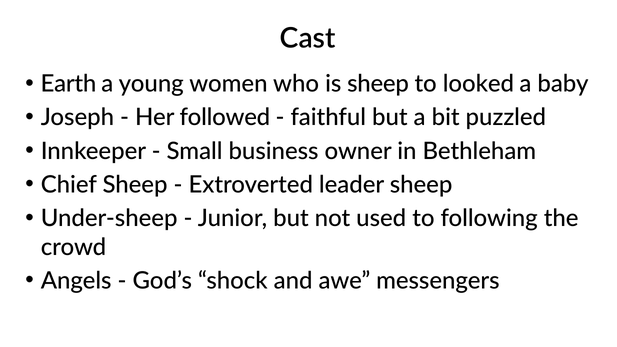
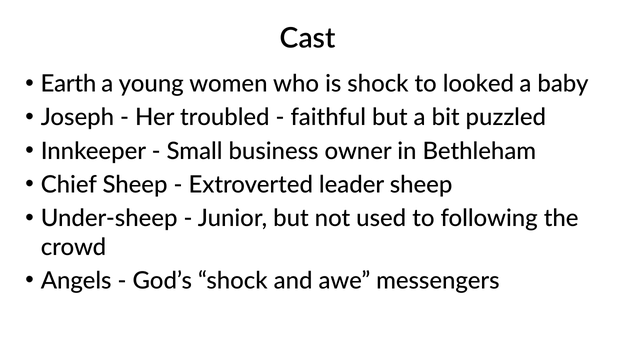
is sheep: sheep -> shock
followed: followed -> troubled
